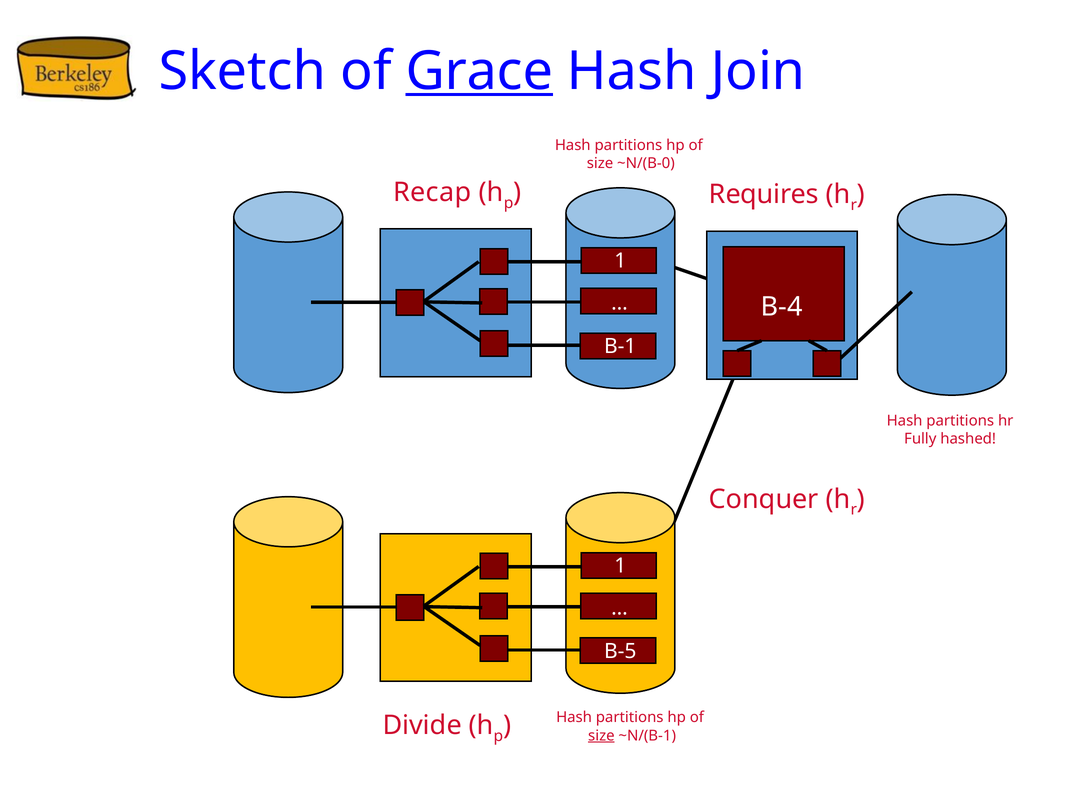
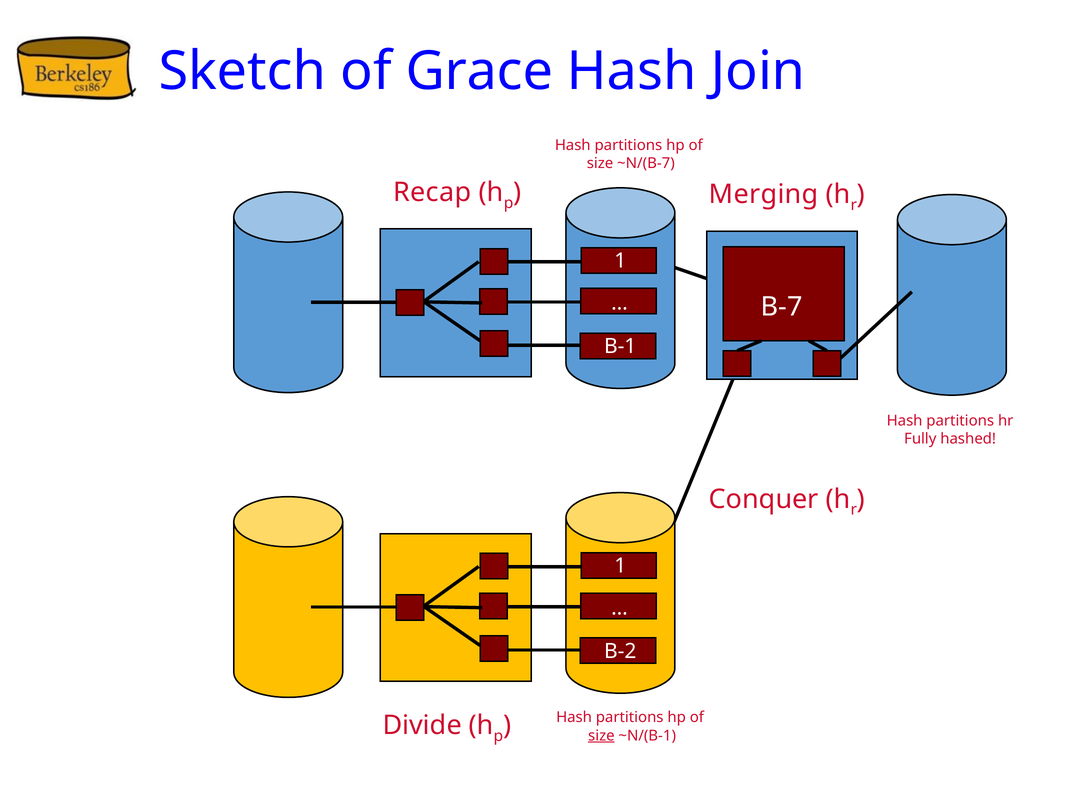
Grace underline: present -> none
~N/(B-0: ~N/(B-0 -> ~N/(B-7
Requires: Requires -> Merging
B-4: B-4 -> B-7
B-5: B-5 -> B-2
